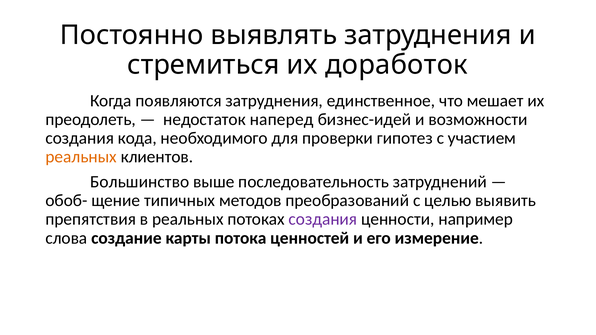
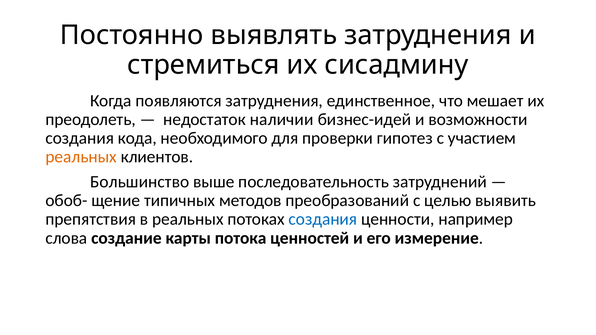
доработок: доработок -> сисадмину
наперед: наперед -> наличии
создания at (323, 219) colour: purple -> blue
